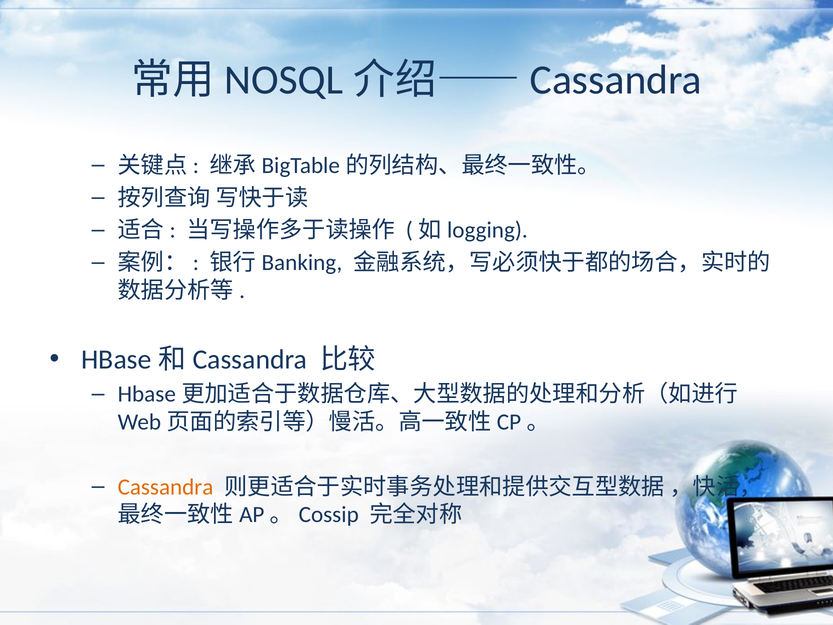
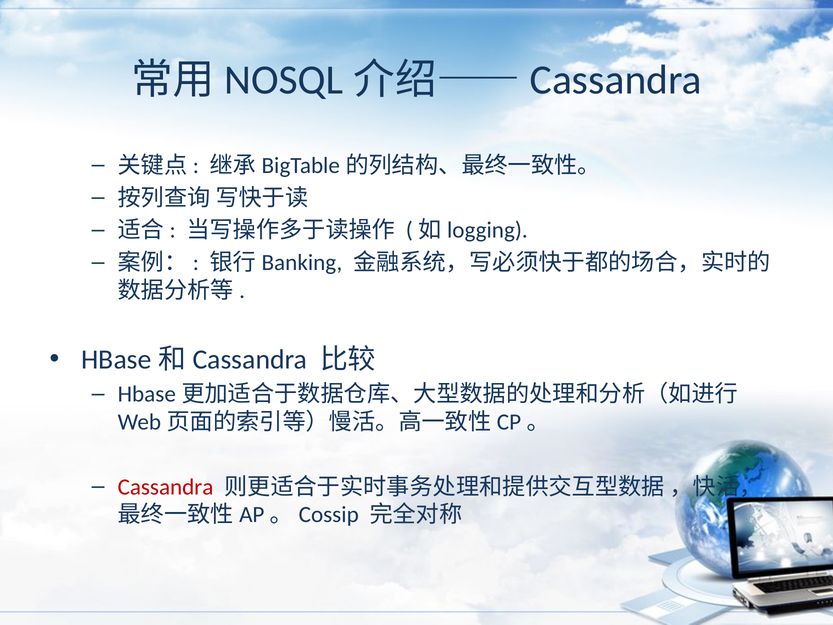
Cassandra colour: orange -> red
